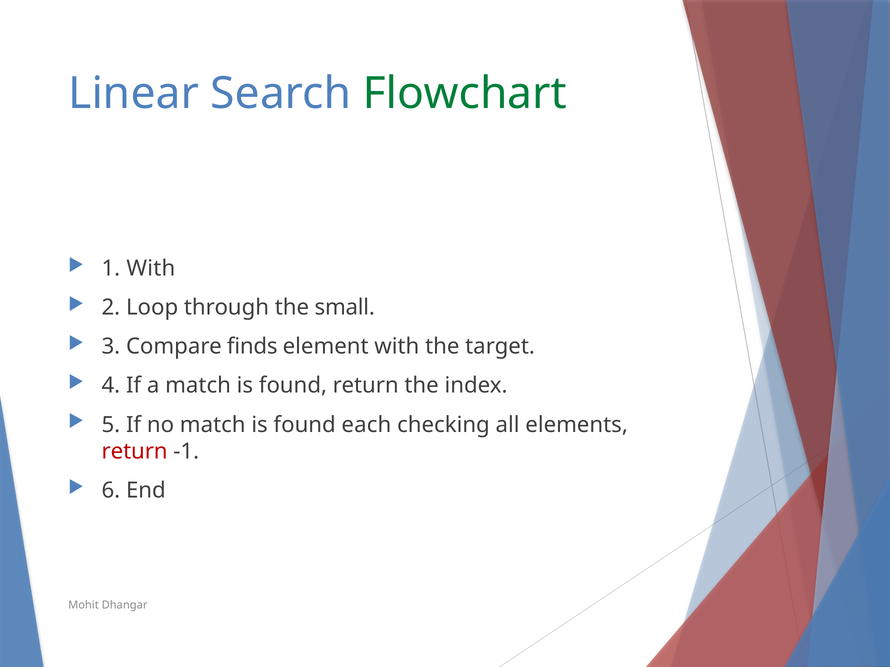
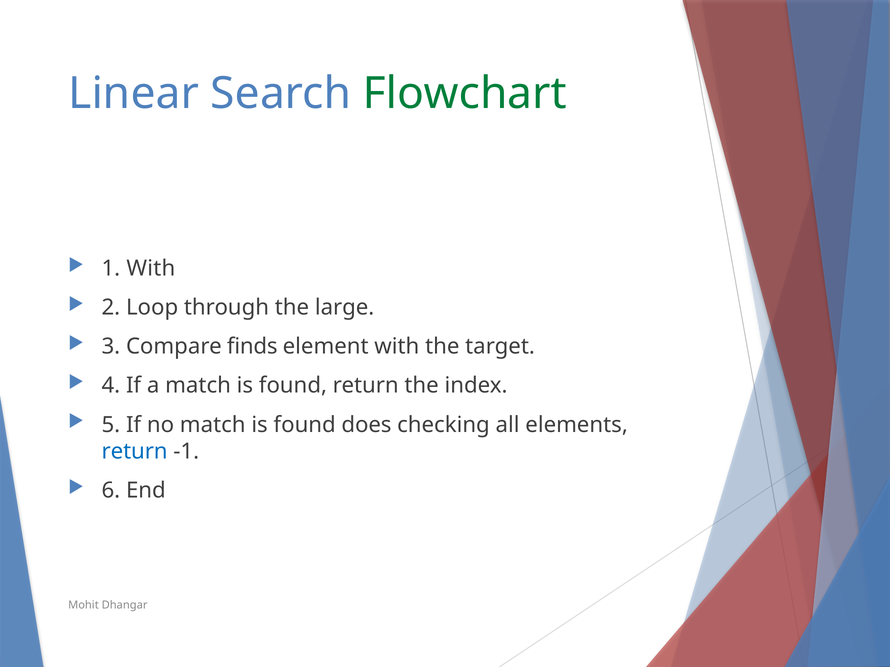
small: small -> large
each: each -> does
return at (135, 452) colour: red -> blue
